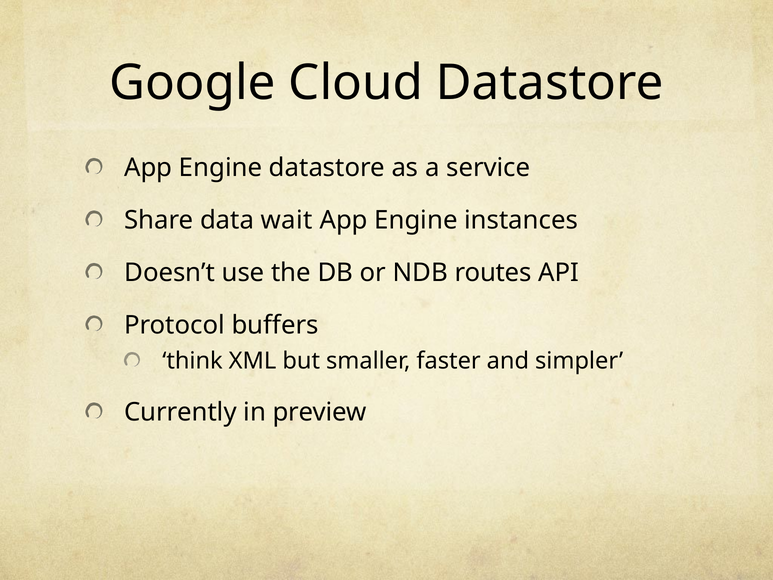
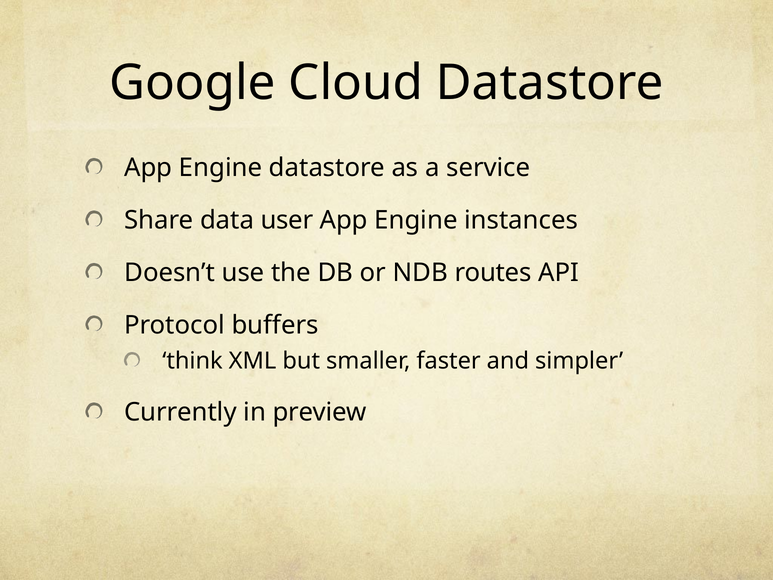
wait: wait -> user
